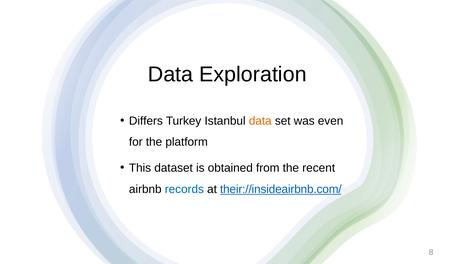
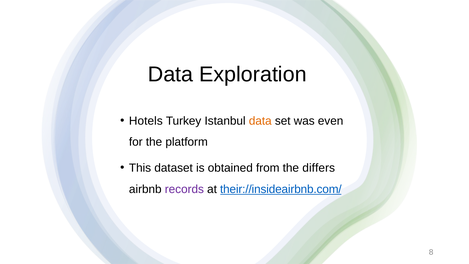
Differs: Differs -> Hotels
recent: recent -> differs
records colour: blue -> purple
